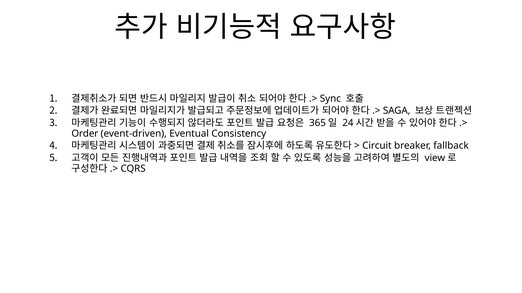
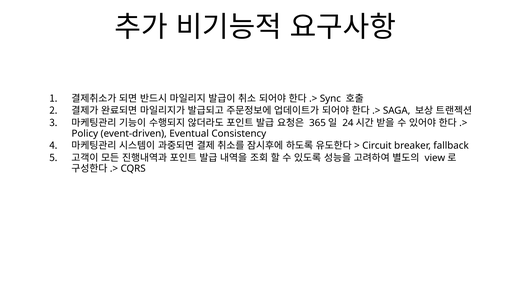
Order: Order -> Policy
